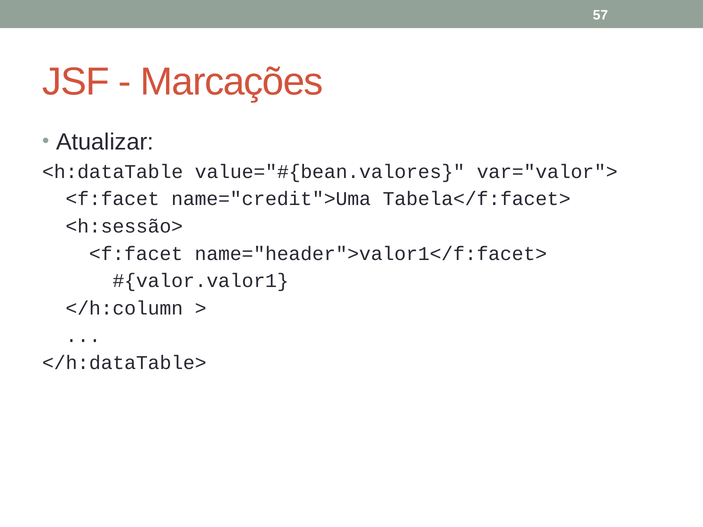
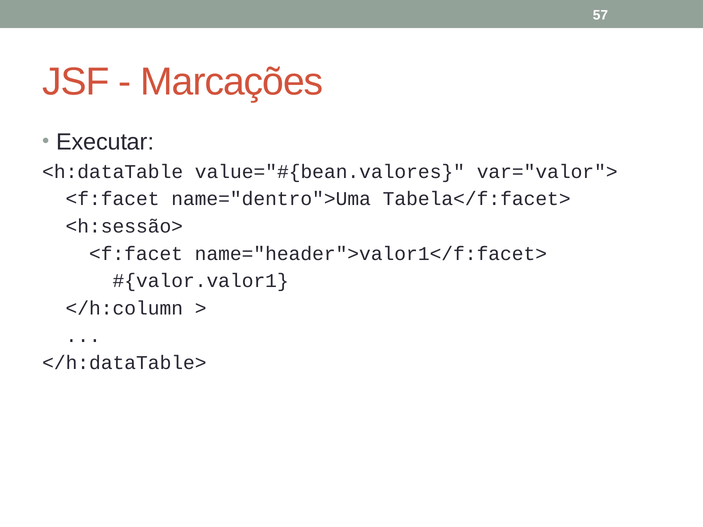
Atualizar: Atualizar -> Executar
name="credit">Uma: name="credit">Uma -> name="dentro">Uma
